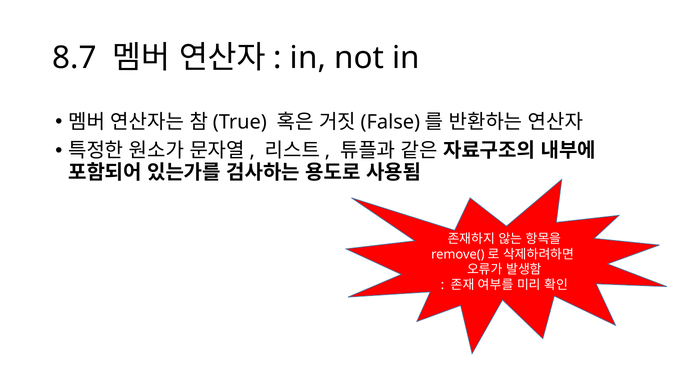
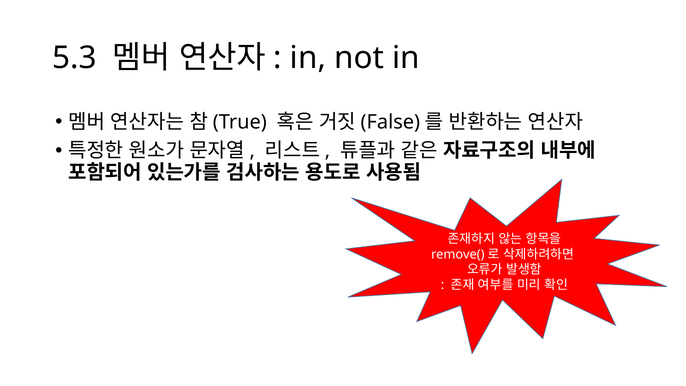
8.7: 8.7 -> 5.3
